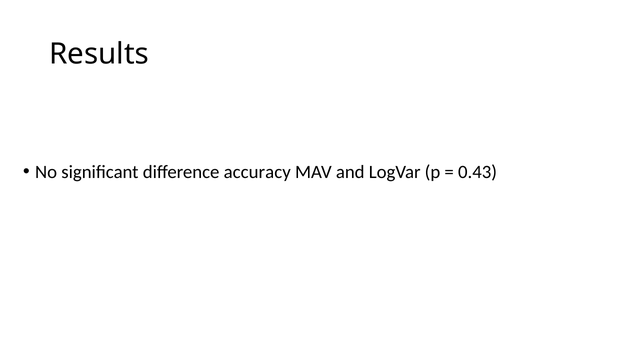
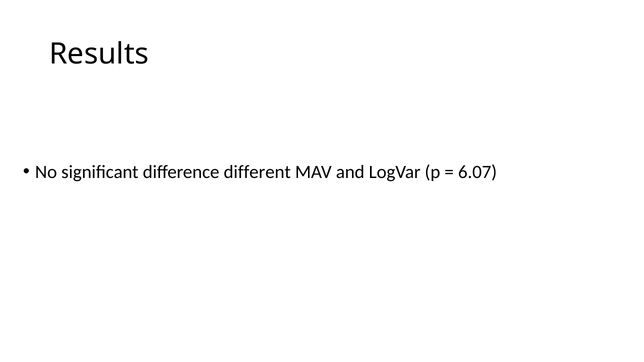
accuracy: accuracy -> different
0.43: 0.43 -> 6.07
